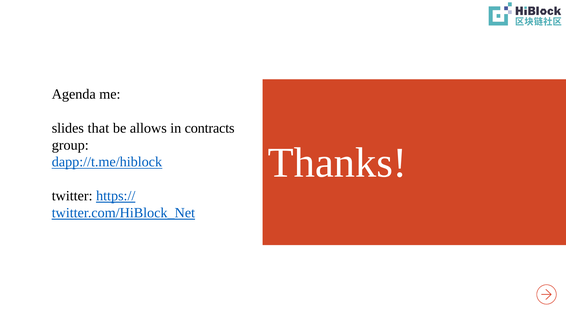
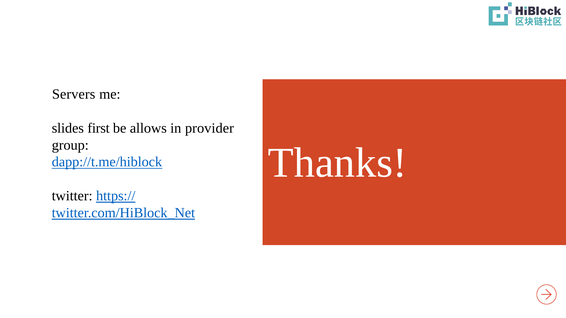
Agenda: Agenda -> Servers
that: that -> first
contracts: contracts -> provider
